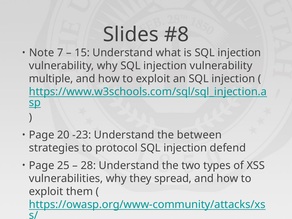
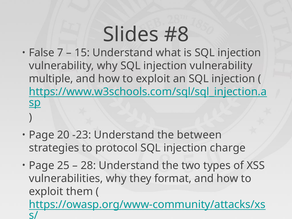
Note: Note -> False
defend: defend -> charge
spread: spread -> format
